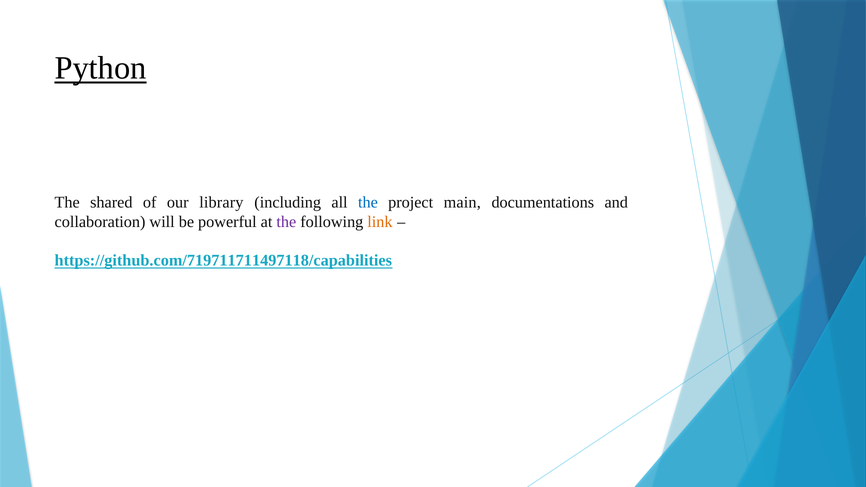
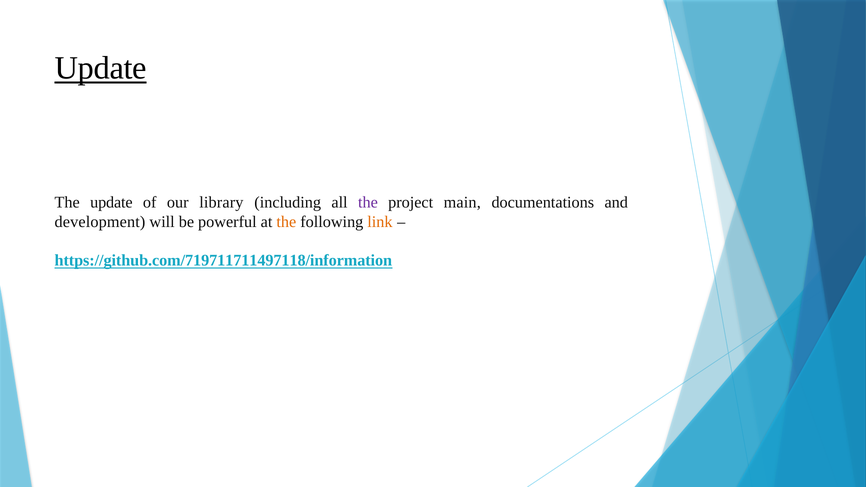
Python at (101, 68): Python -> Update
The shared: shared -> update
the at (368, 202) colour: blue -> purple
collaboration: collaboration -> development
the at (286, 222) colour: purple -> orange
https://github.com/719711711497118/capabilities: https://github.com/719711711497118/capabilities -> https://github.com/719711711497118/information
